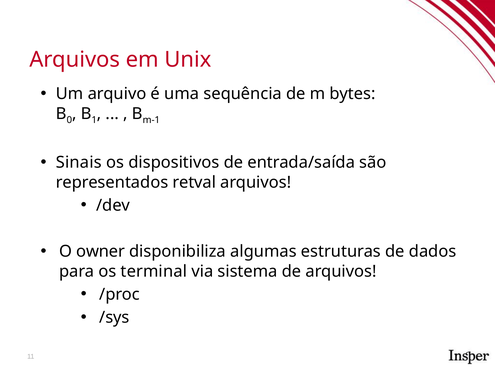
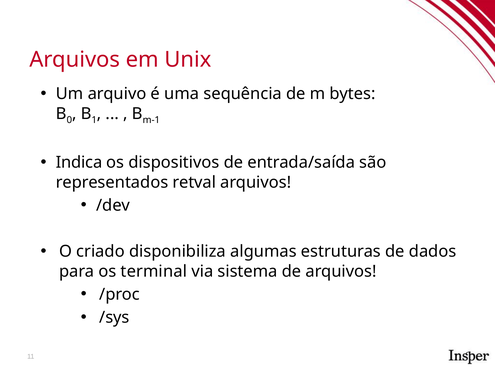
Sinais: Sinais -> Indica
owner: owner -> criado
